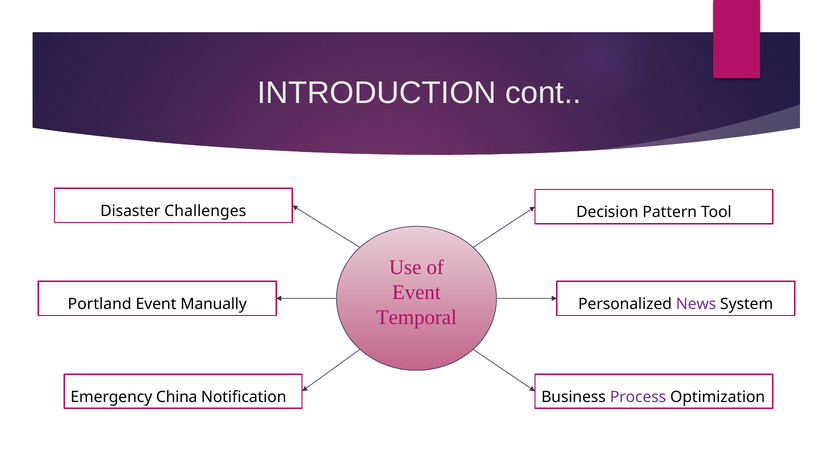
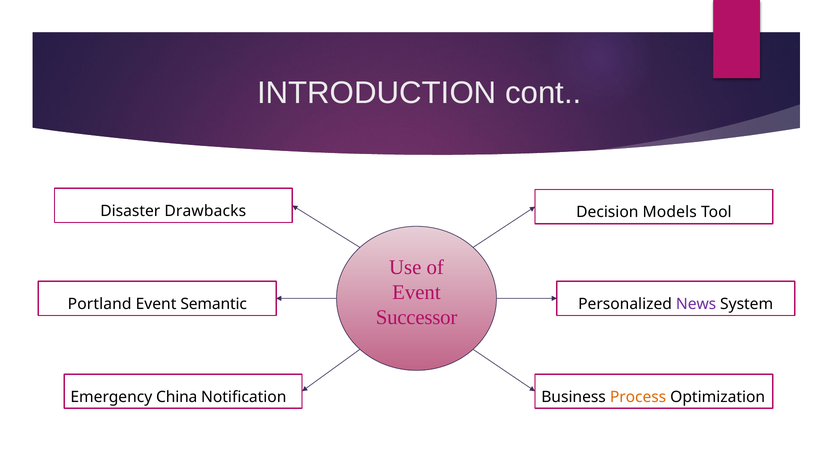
Challenges: Challenges -> Drawbacks
Pattern: Pattern -> Models
Manually: Manually -> Semantic
Temporal: Temporal -> Successor
Process colour: purple -> orange
